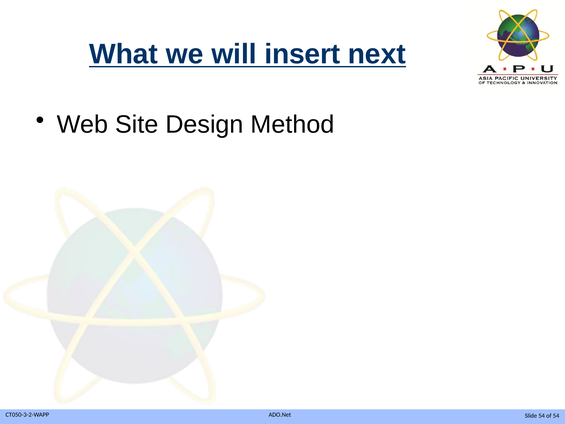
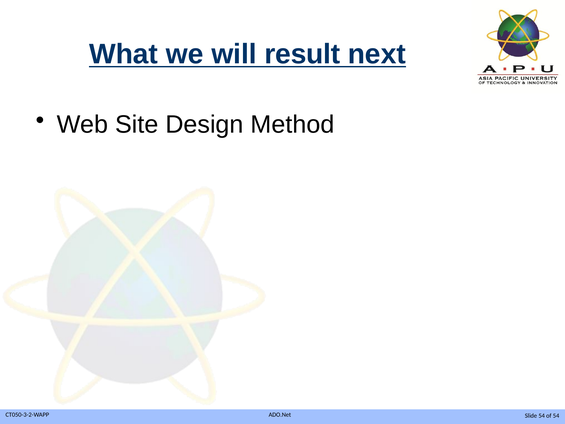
insert: insert -> result
